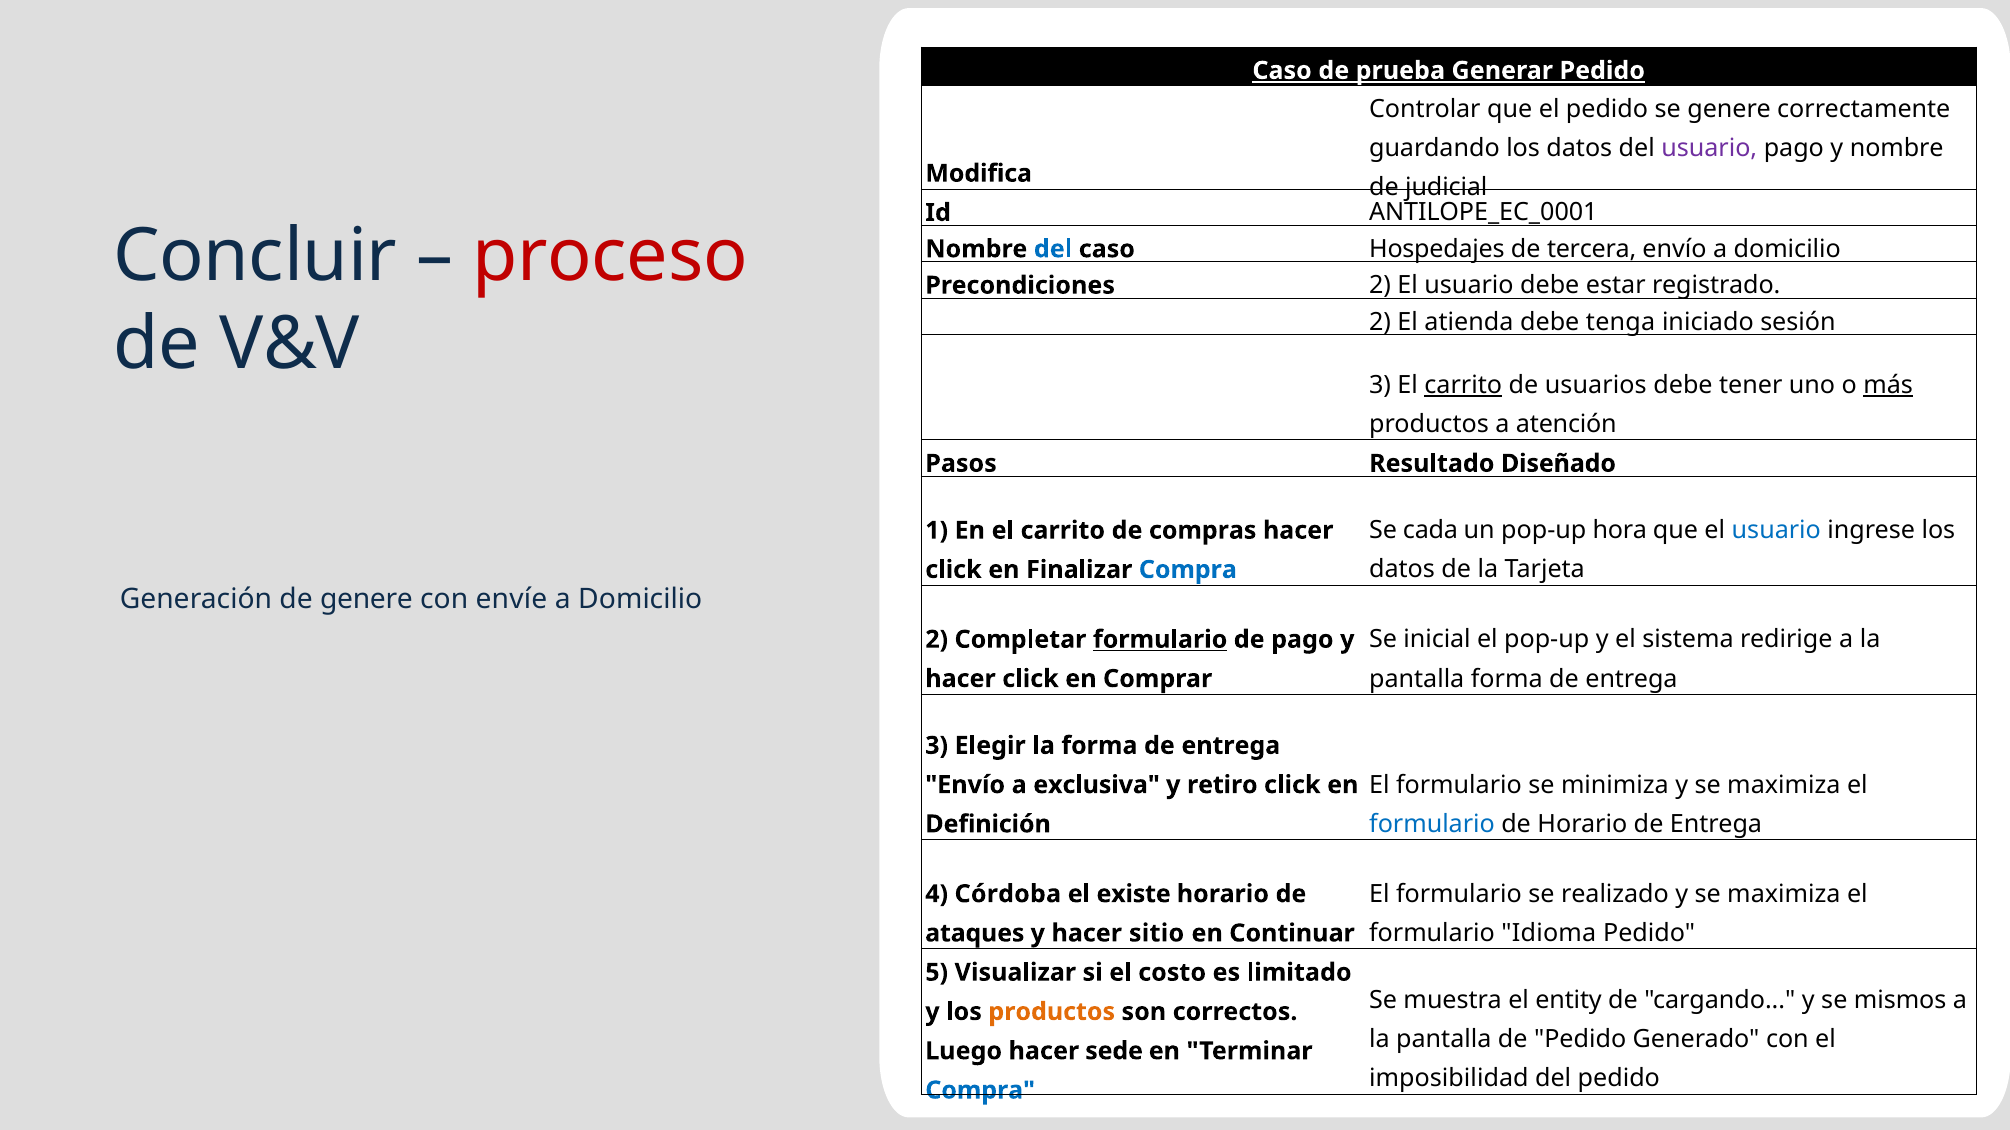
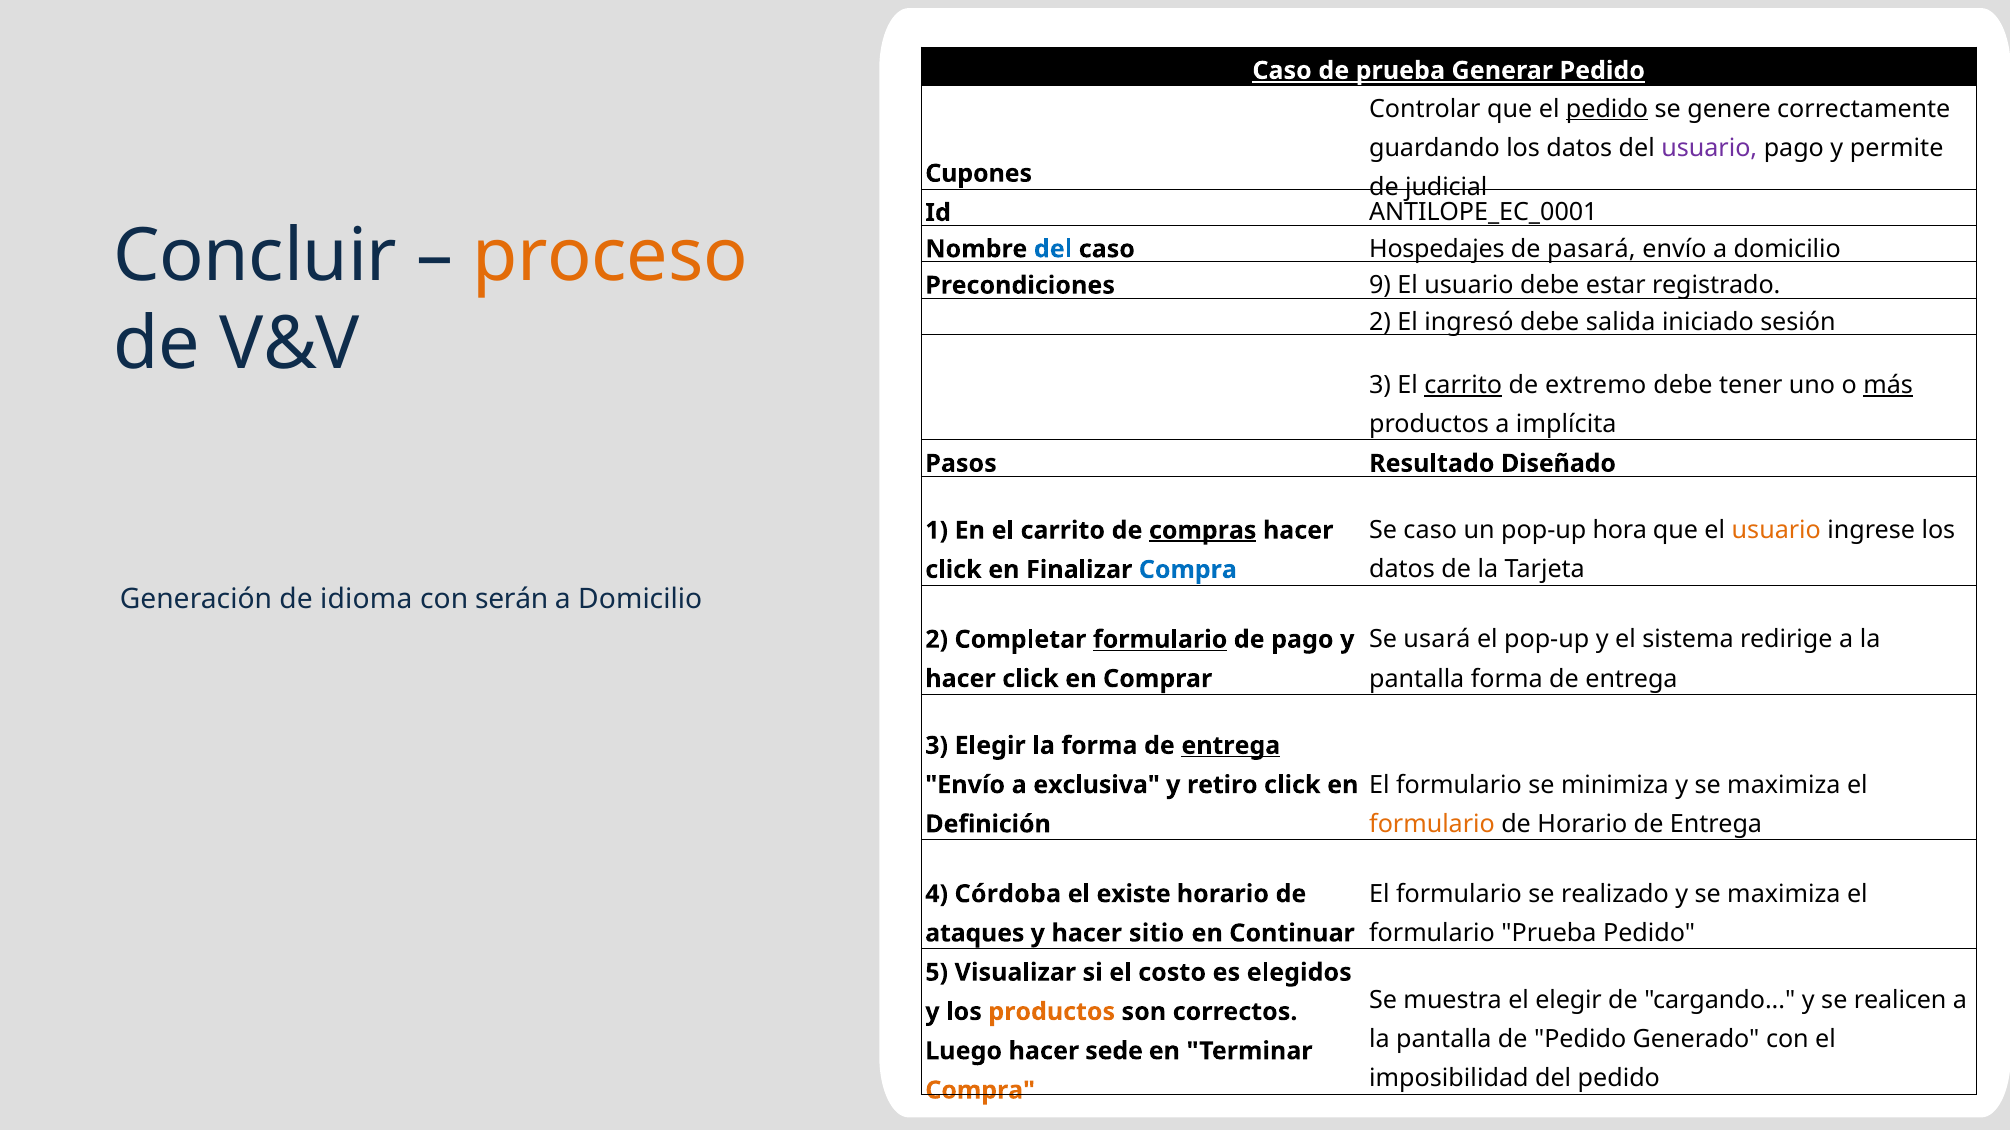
pedido at (1607, 109) underline: none -> present
y nombre: nombre -> permite
Modifica: Modifica -> Cupones
proceso colour: red -> orange
tercera: tercera -> pasará
Precondiciones 2: 2 -> 9
atienda: atienda -> ingresó
tenga: tenga -> salida
usuarios: usuarios -> extremo
atención: atención -> implícita
Se cada: cada -> caso
usuario at (1776, 531) colour: blue -> orange
compras underline: none -> present
de genere: genere -> idioma
envíe: envíe -> serán
inicial: inicial -> usará
entrega at (1231, 746) underline: none -> present
formulario at (1432, 825) colour: blue -> orange
formulario Idioma: Idioma -> Prueba
limitado: limitado -> elegidos
el entity: entity -> elegir
mismos: mismos -> realicen
Compra at (980, 1091) colour: blue -> orange
